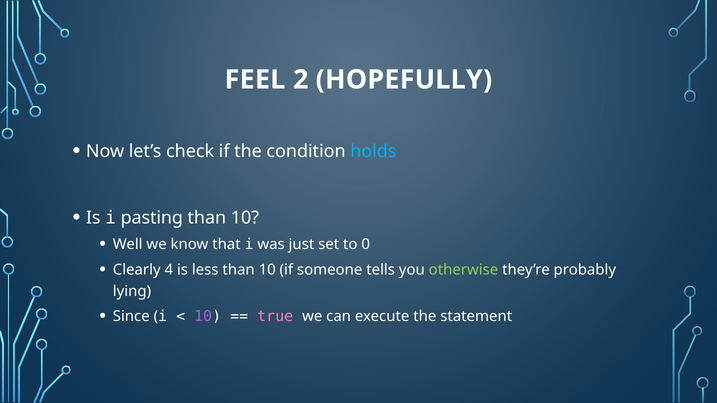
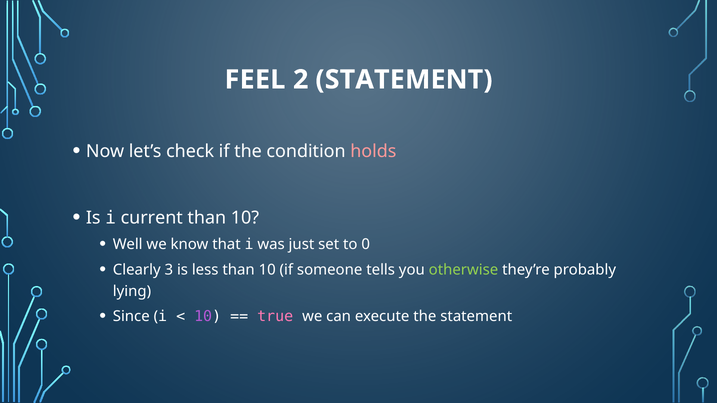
2 HOPEFULLY: HOPEFULLY -> STATEMENT
holds colour: light blue -> pink
pasting: pasting -> current
4: 4 -> 3
